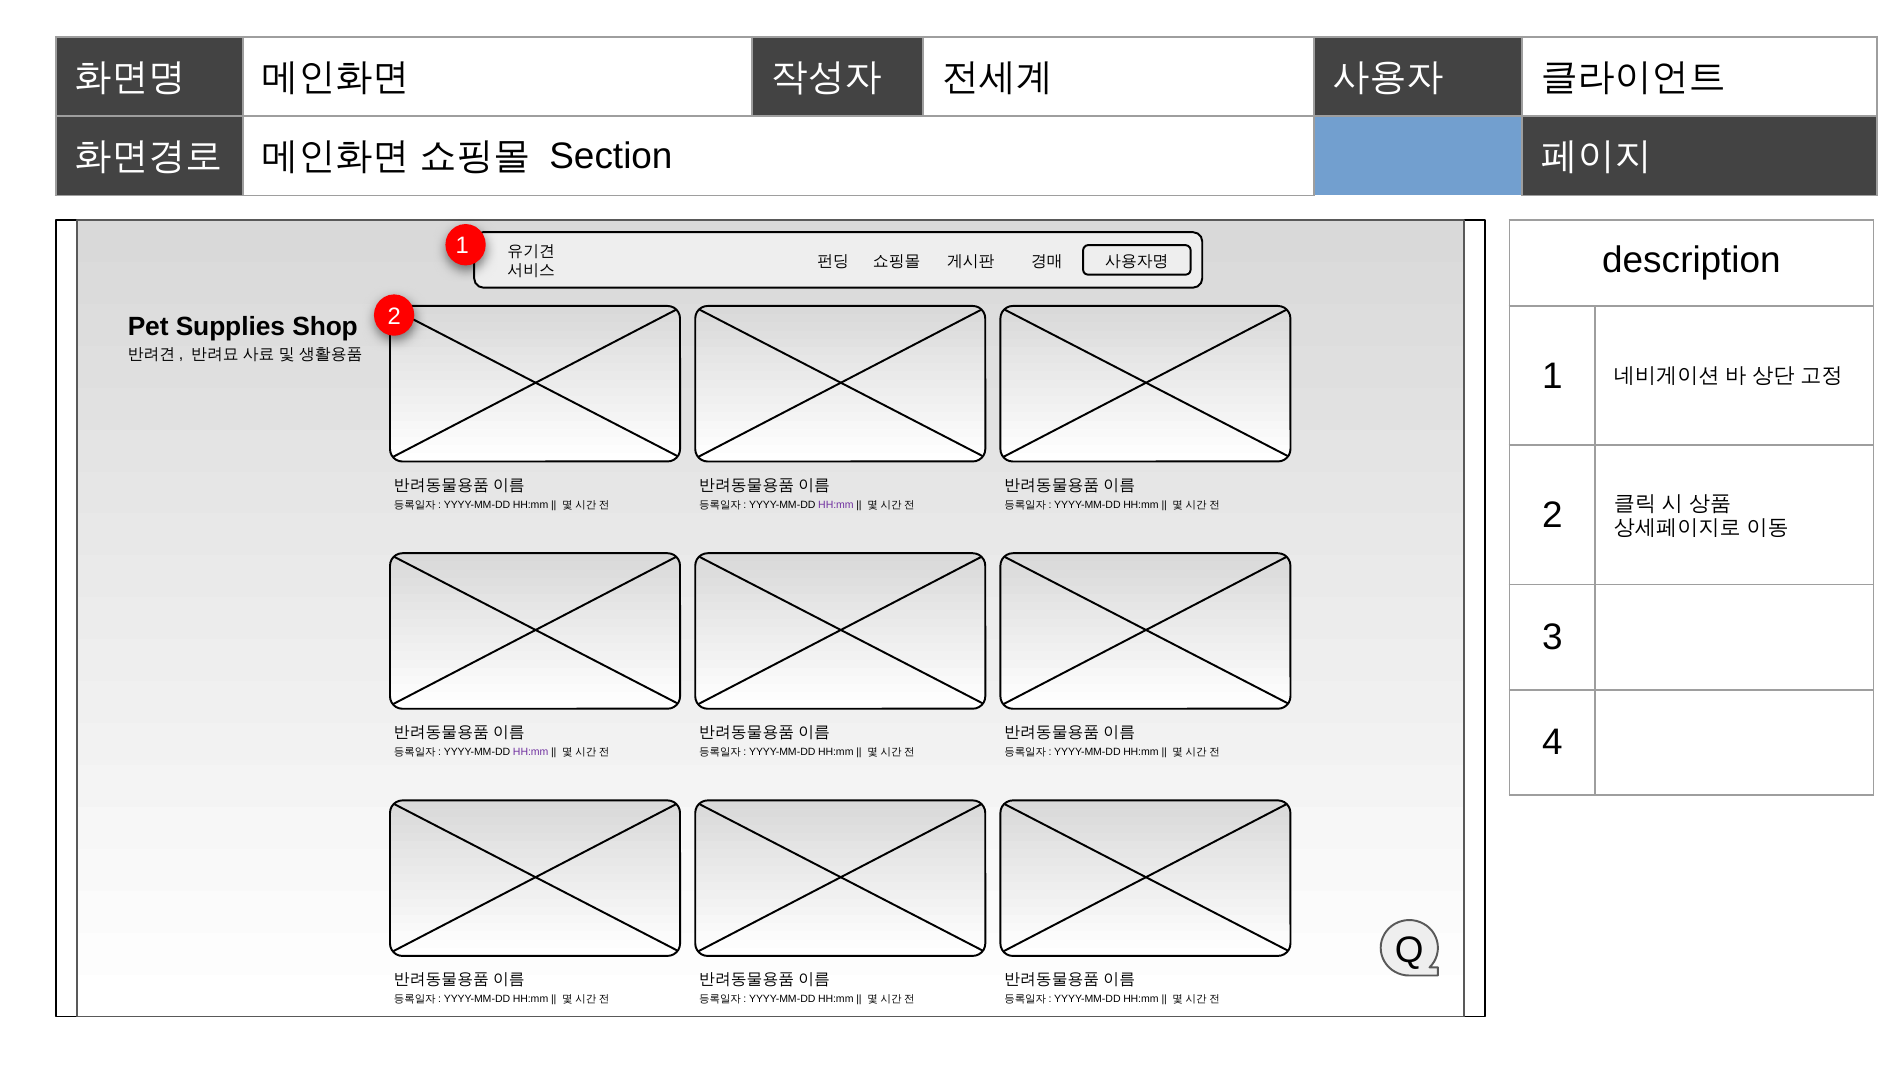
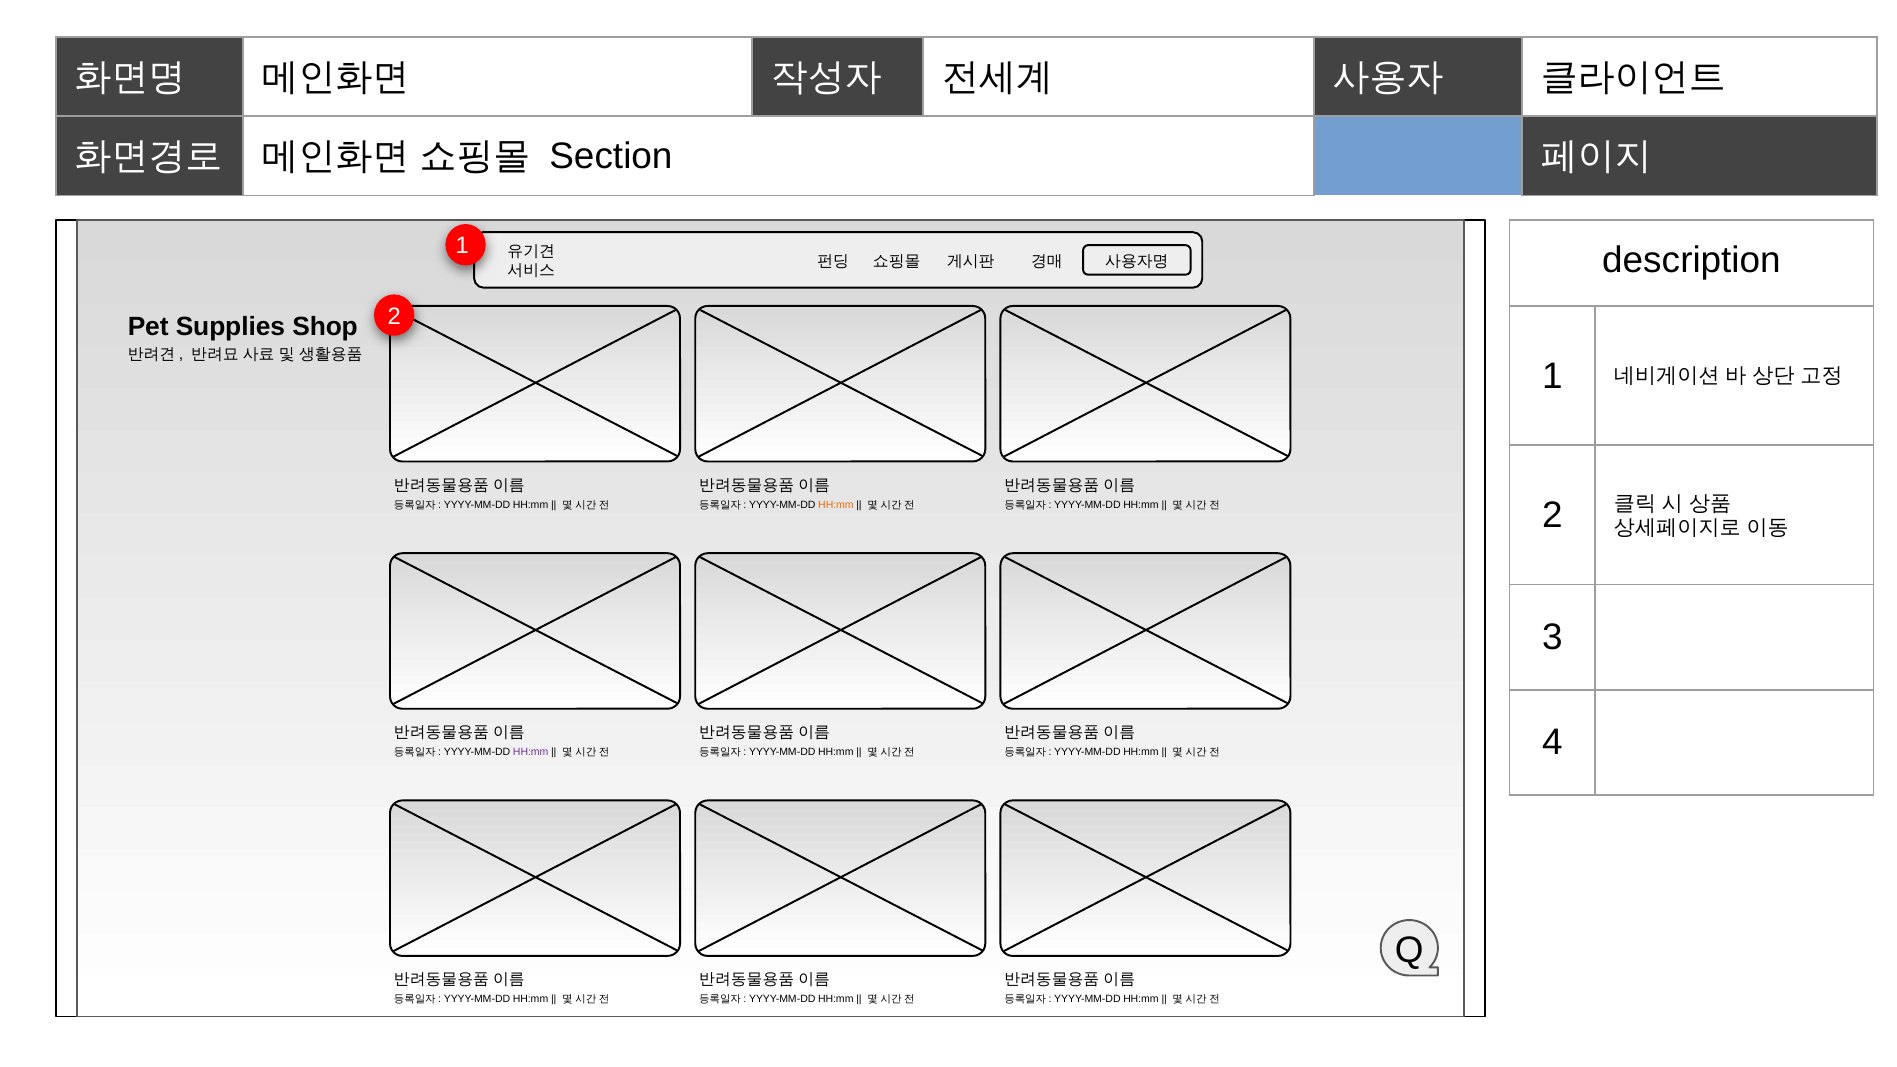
HH:mm at (836, 505) colour: purple -> orange
